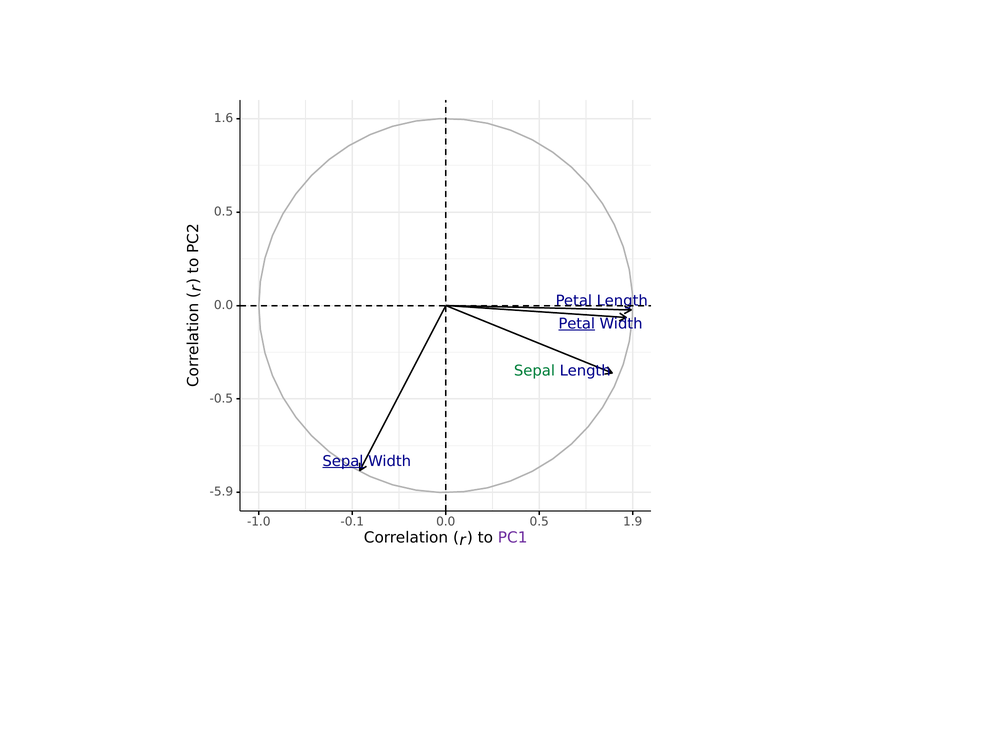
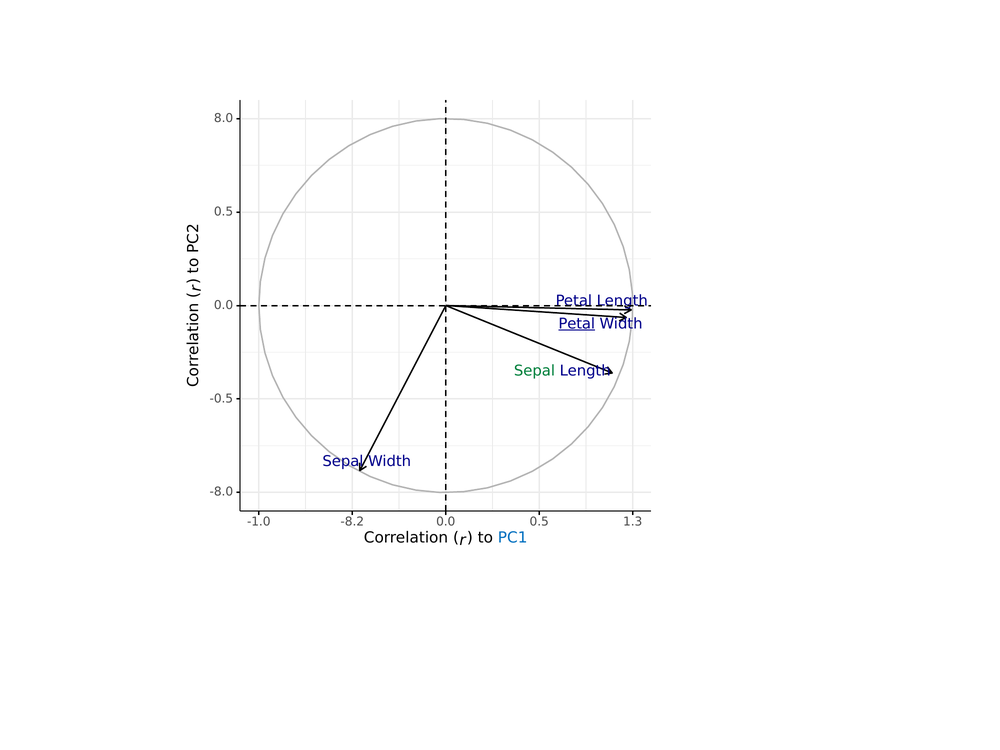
1.6: 1.6 -> 8.0
Sepal at (343, 461) underline: present -> none
-5.9: -5.9 -> -8.0
-0.1: -0.1 -> -8.2
1.9: 1.9 -> 1.3
PC1 colour: purple -> blue
